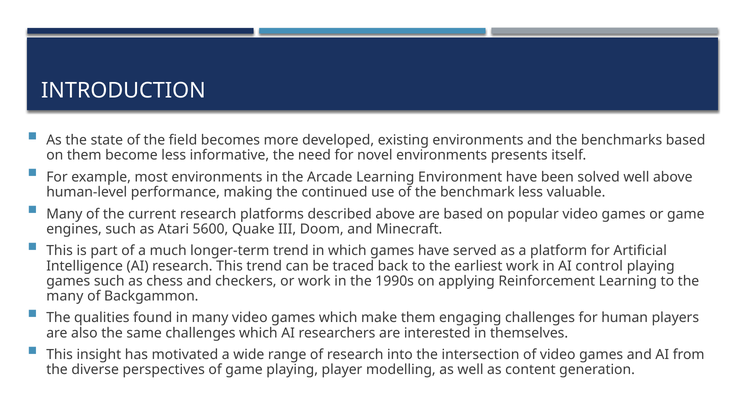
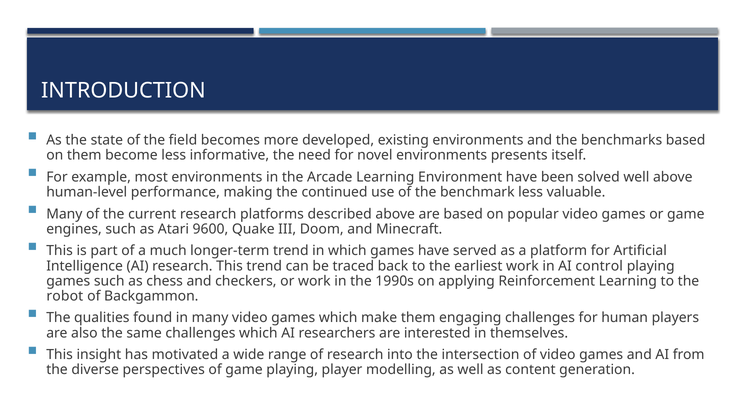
5600: 5600 -> 9600
many at (65, 296): many -> robot
